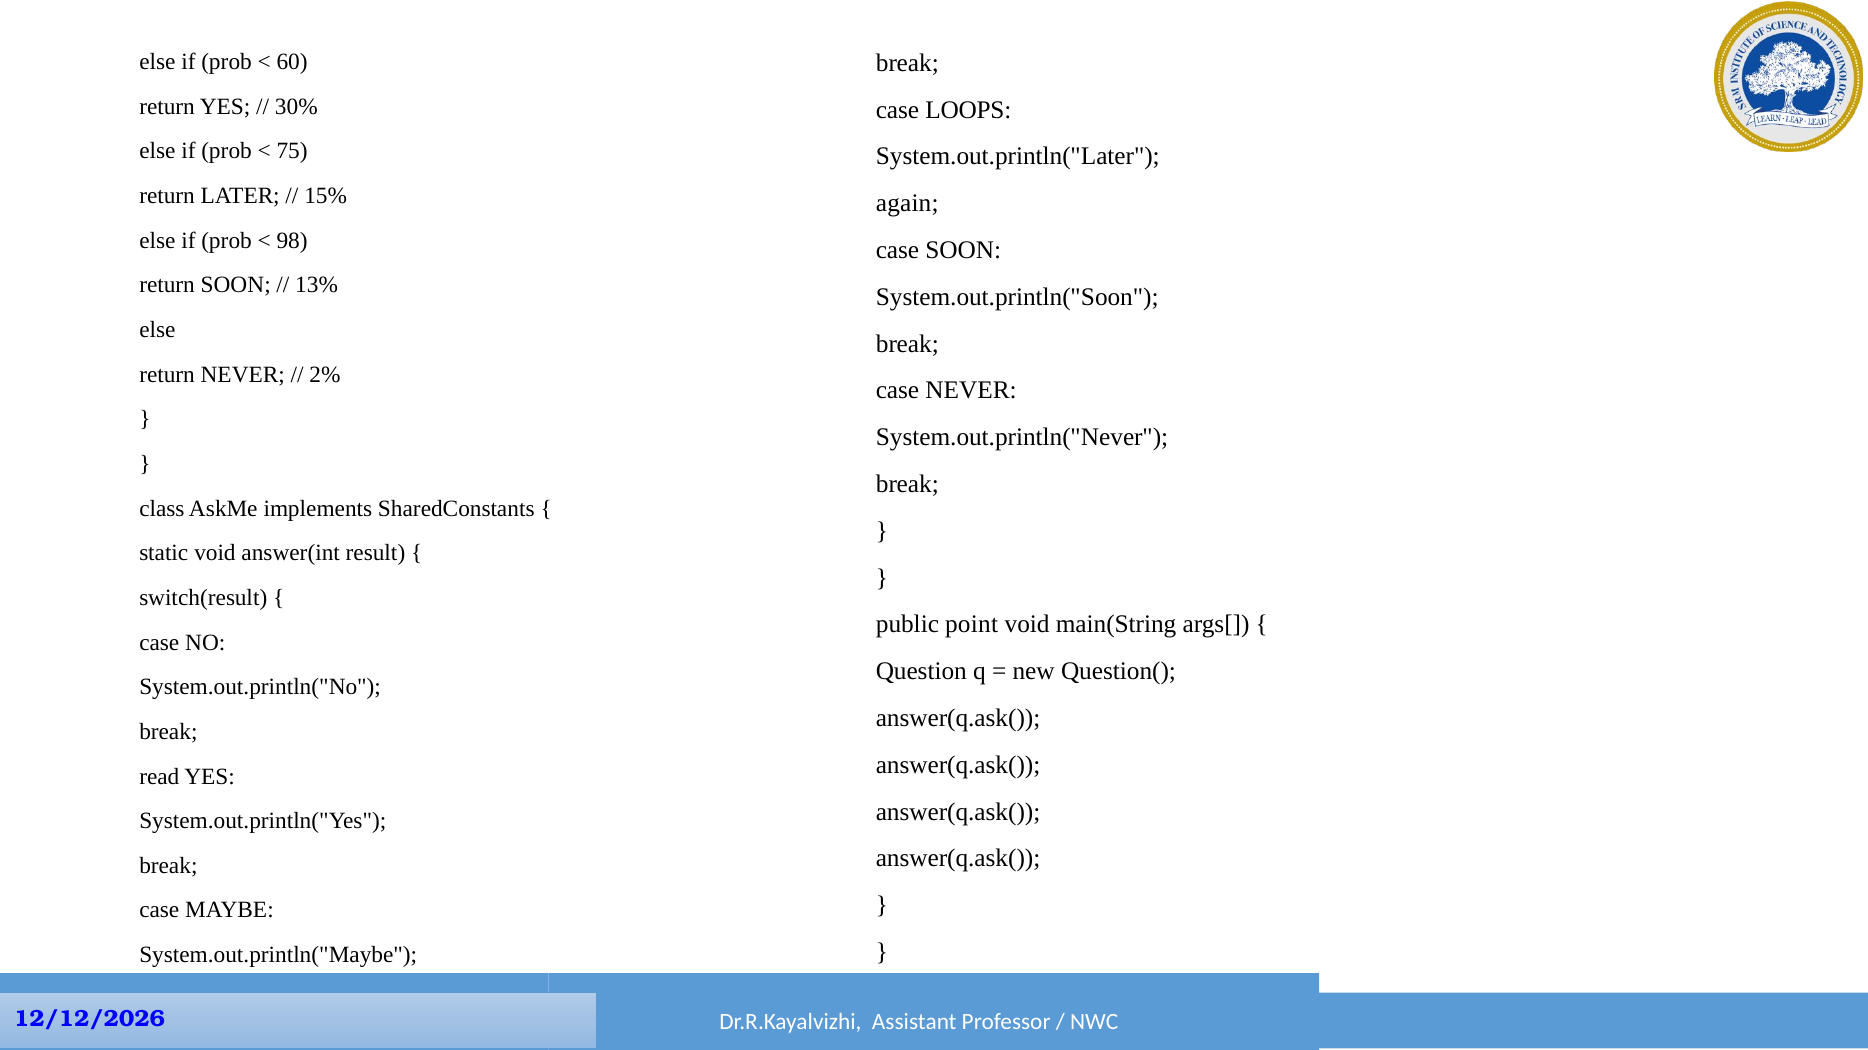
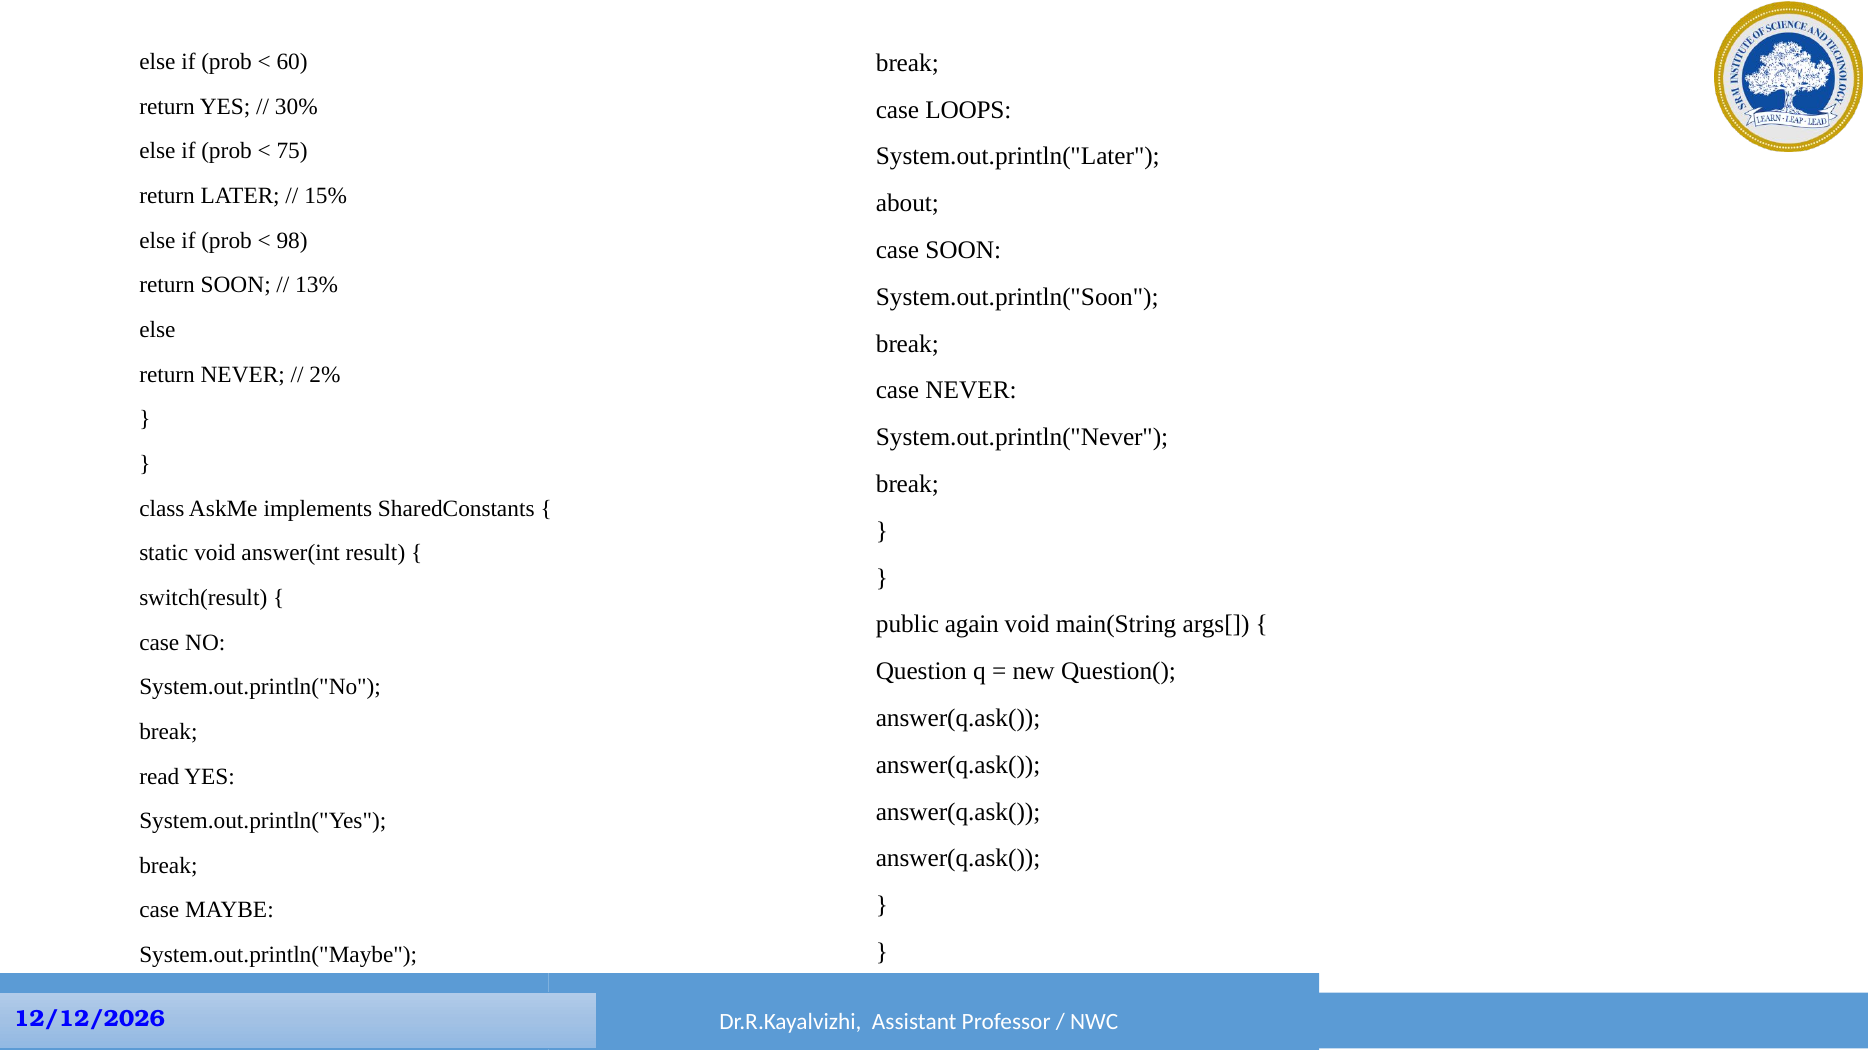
again: again -> about
point: point -> again
